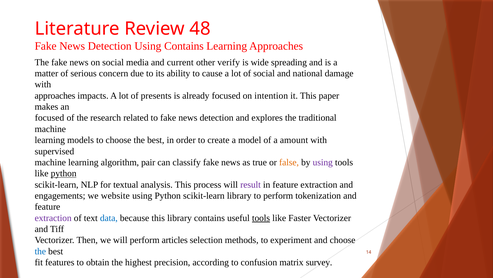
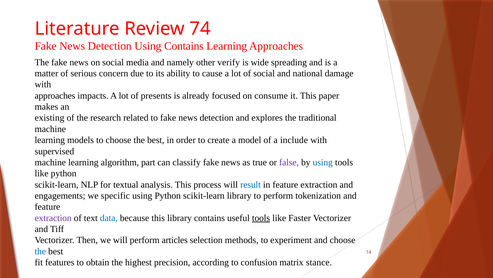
48: 48 -> 74
current: current -> namely
intention: intention -> consume
focused at (49, 118): focused -> existing
amount: amount -> include
pair: pair -> part
false colour: orange -> purple
using at (323, 162) colour: purple -> blue
python at (64, 173) underline: present -> none
result colour: purple -> blue
website: website -> specific
survey: survey -> stance
